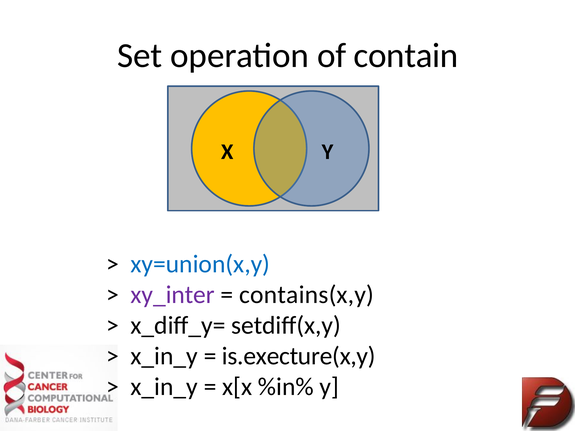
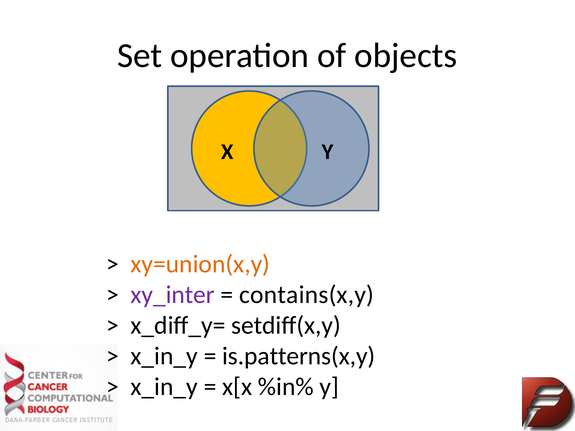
contain: contain -> objects
xy=union(x,y colour: blue -> orange
is.execture(x,y: is.execture(x,y -> is.patterns(x,y
